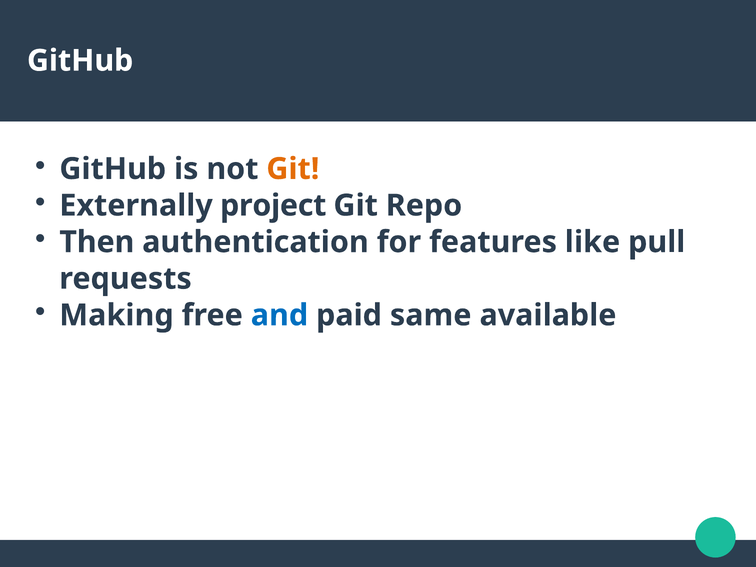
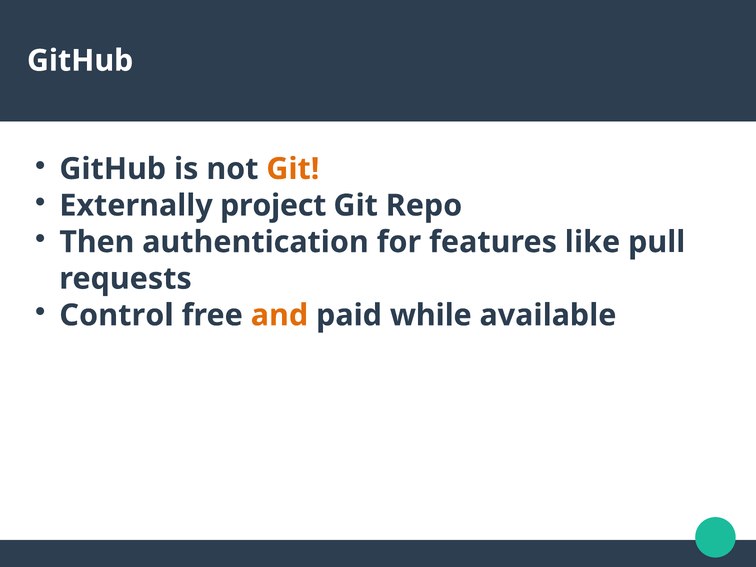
Making: Making -> Control
and colour: blue -> orange
same: same -> while
